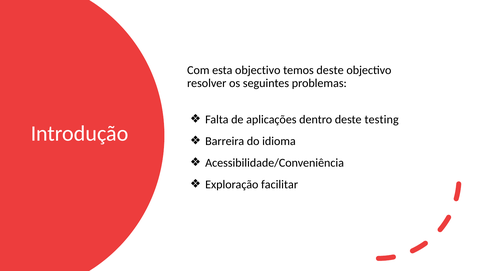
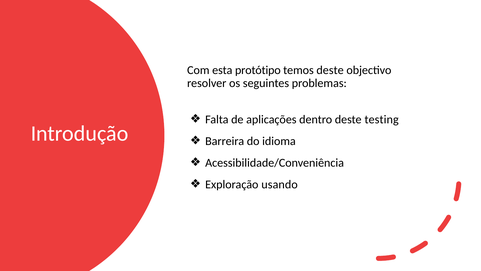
esta objectivo: objectivo -> protótipo
facilitar: facilitar -> usando
